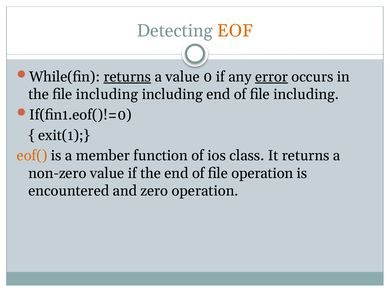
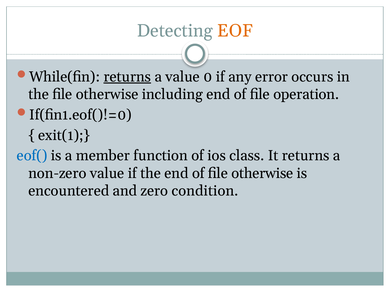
error underline: present -> none
the file including: including -> otherwise
of file including: including -> operation
eof( colour: orange -> blue
of file operation: operation -> otherwise
zero operation: operation -> condition
